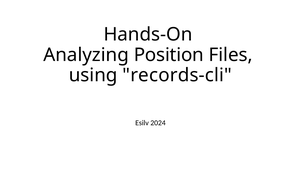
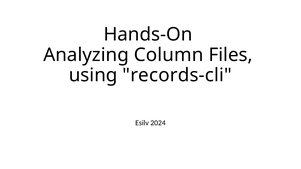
Position: Position -> Column
